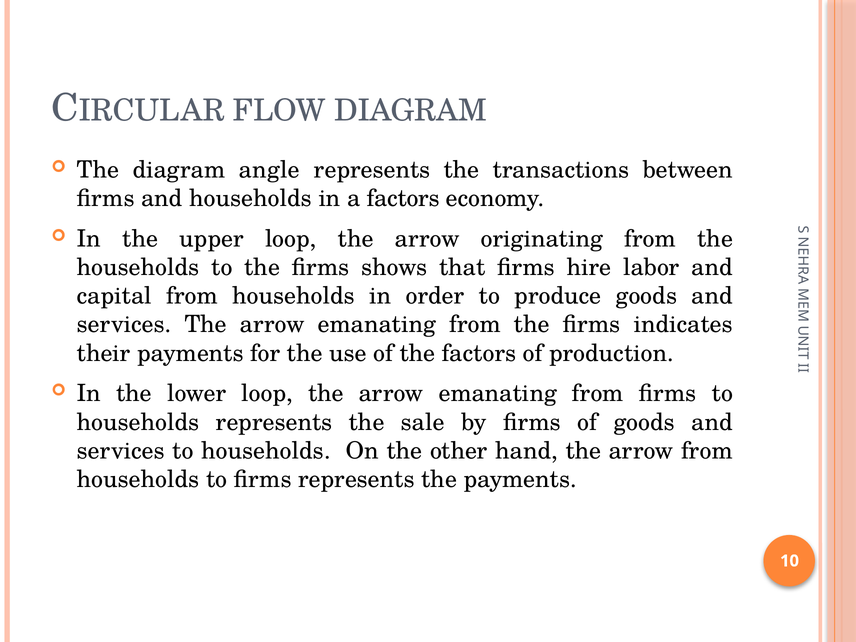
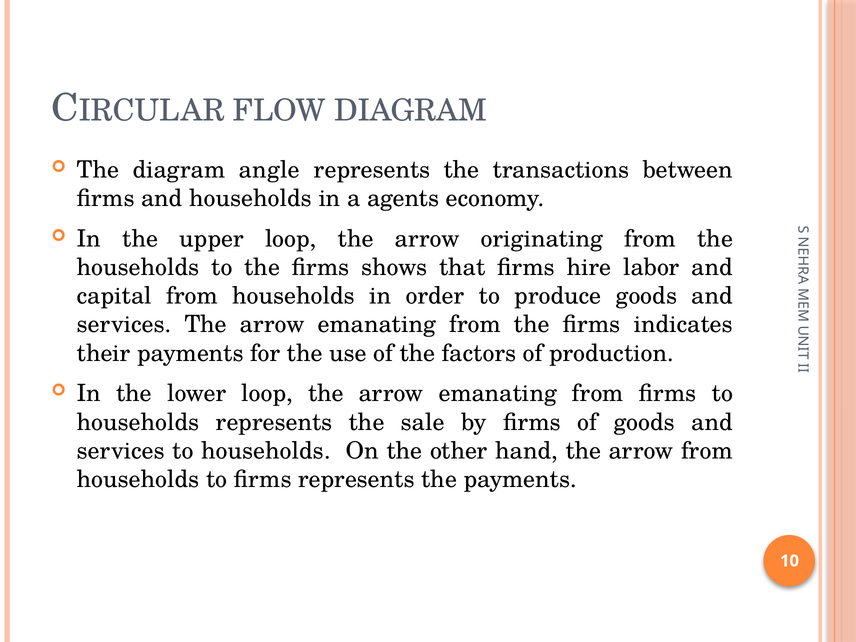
a factors: factors -> agents
